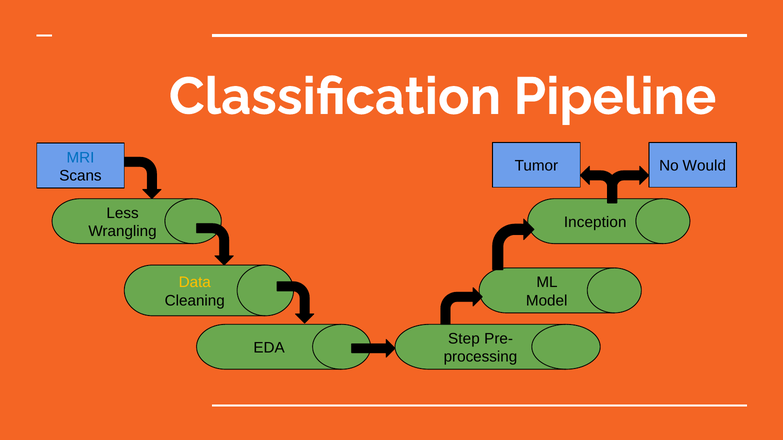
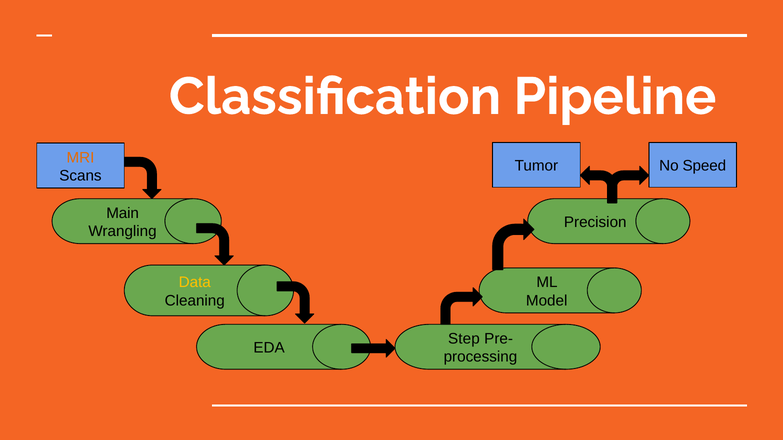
MRI colour: blue -> orange
Would: Would -> Speed
Less: Less -> Main
Inception: Inception -> Precision
